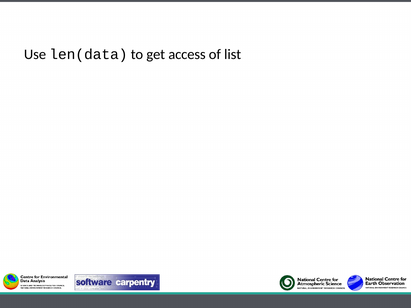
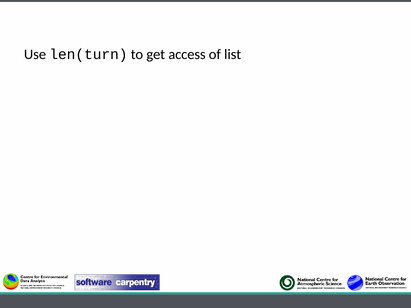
len(data: len(data -> len(turn
